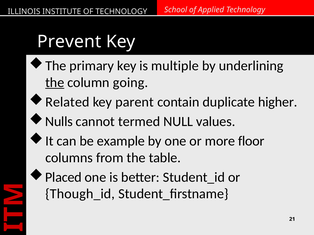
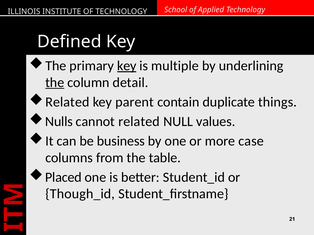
Prevent: Prevent -> Defined
key at (127, 66) underline: none -> present
going: going -> detail
higher: higher -> things
cannot termed: termed -> related
example: example -> business
floor: floor -> case
